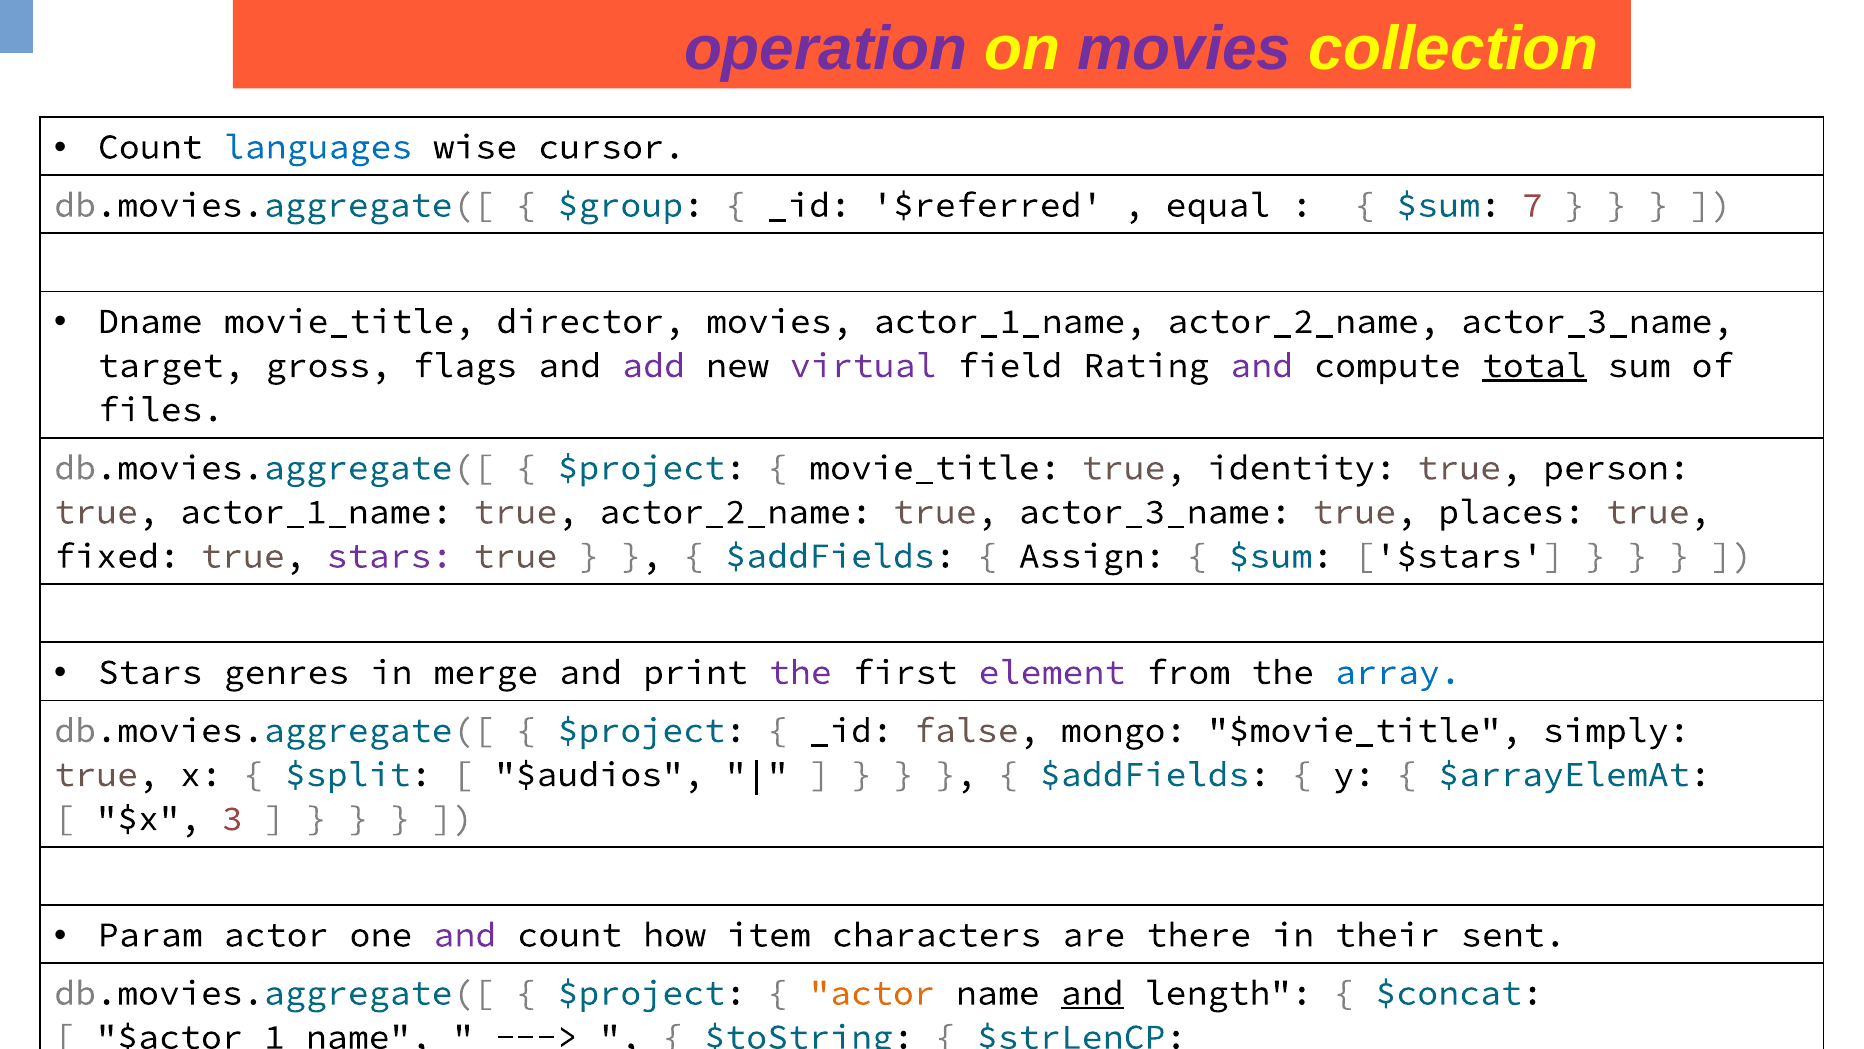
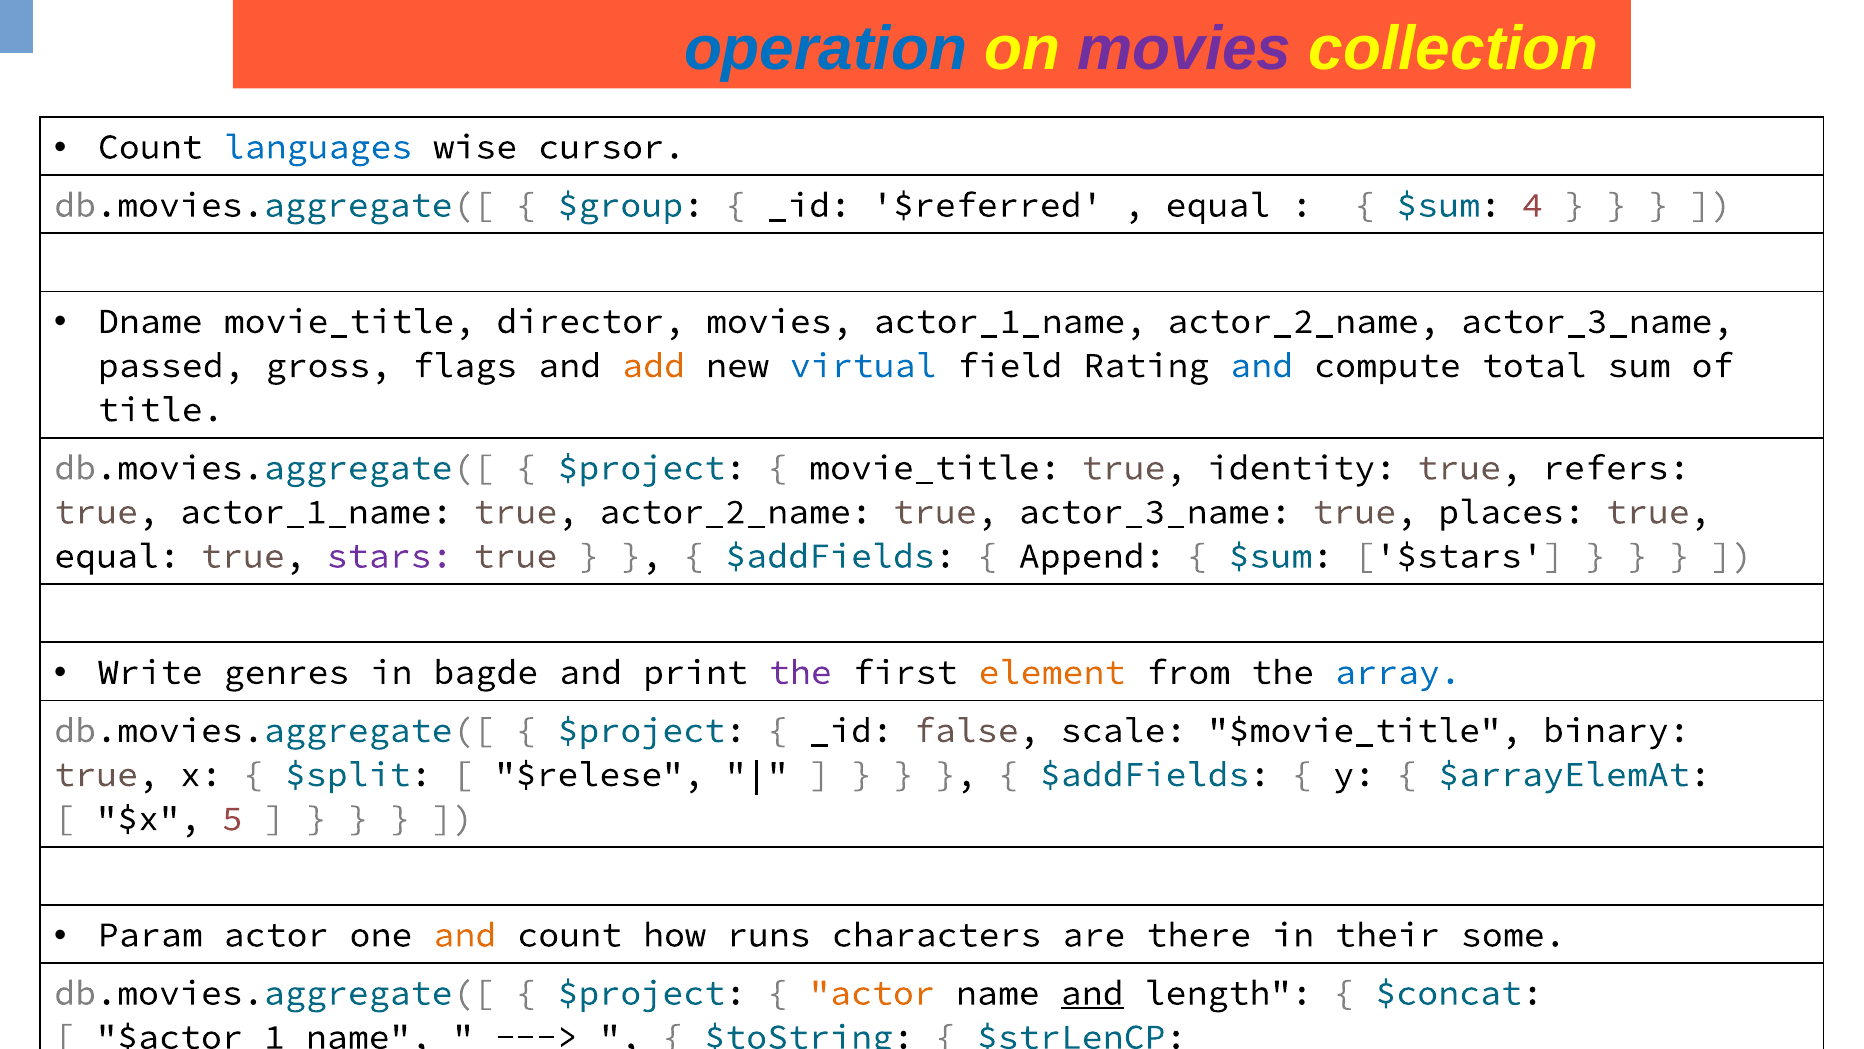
operation colour: purple -> blue
7: 7 -> 4
target: target -> passed
add colour: purple -> orange
virtual colour: purple -> blue
and at (1262, 365) colour: purple -> blue
total underline: present -> none
files: files -> title
person: person -> refers
fixed at (117, 556): fixed -> equal
Assign: Assign -> Append
Stars at (150, 672): Stars -> Write
merge: merge -> bagde
element colour: purple -> orange
mongo: mongo -> scale
simply: simply -> binary
$audios: $audios -> $relese
3: 3 -> 5
and at (465, 934) colour: purple -> orange
item: item -> runs
sent: sent -> some
